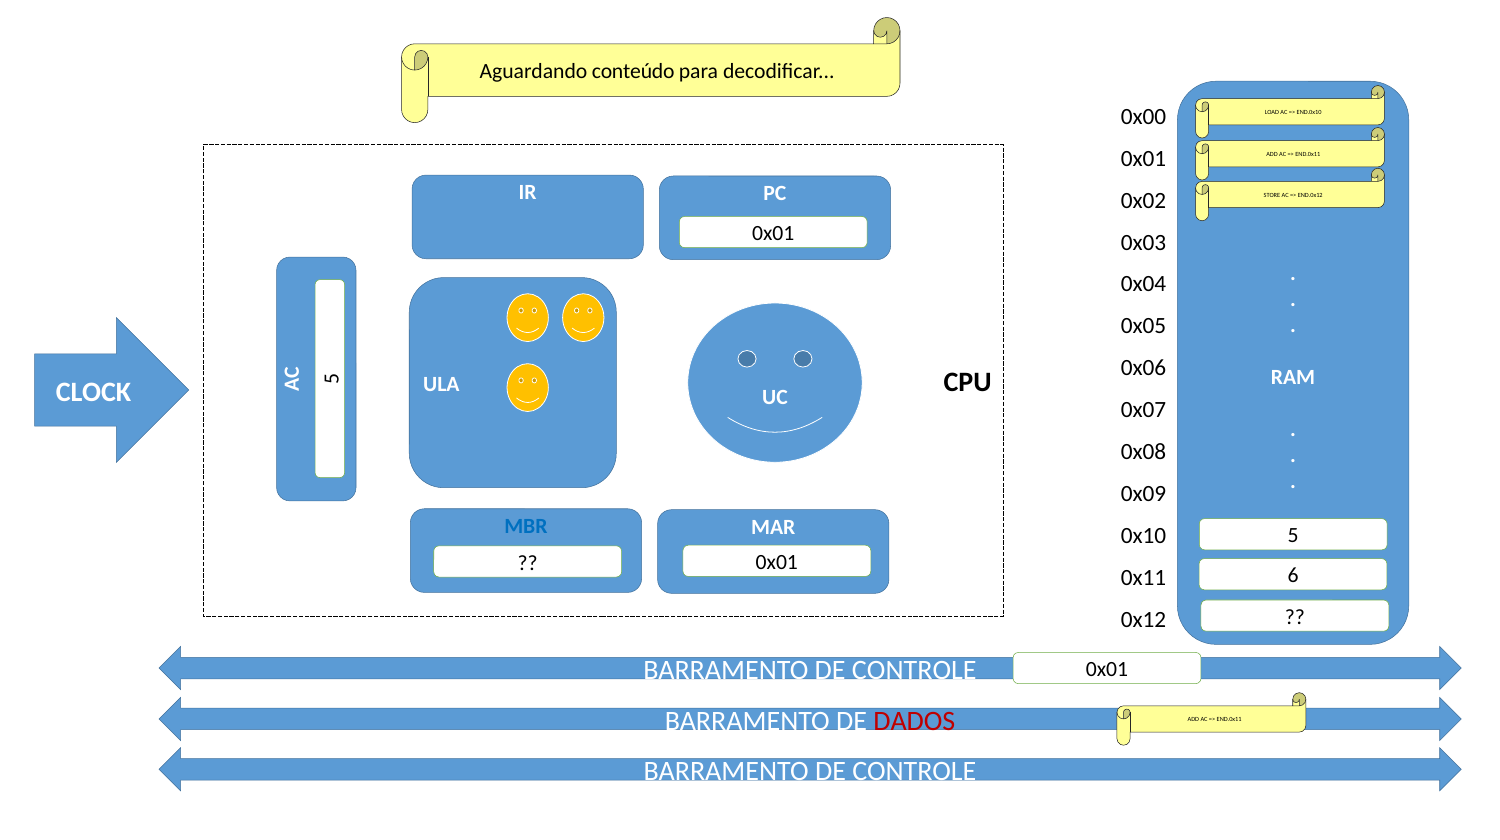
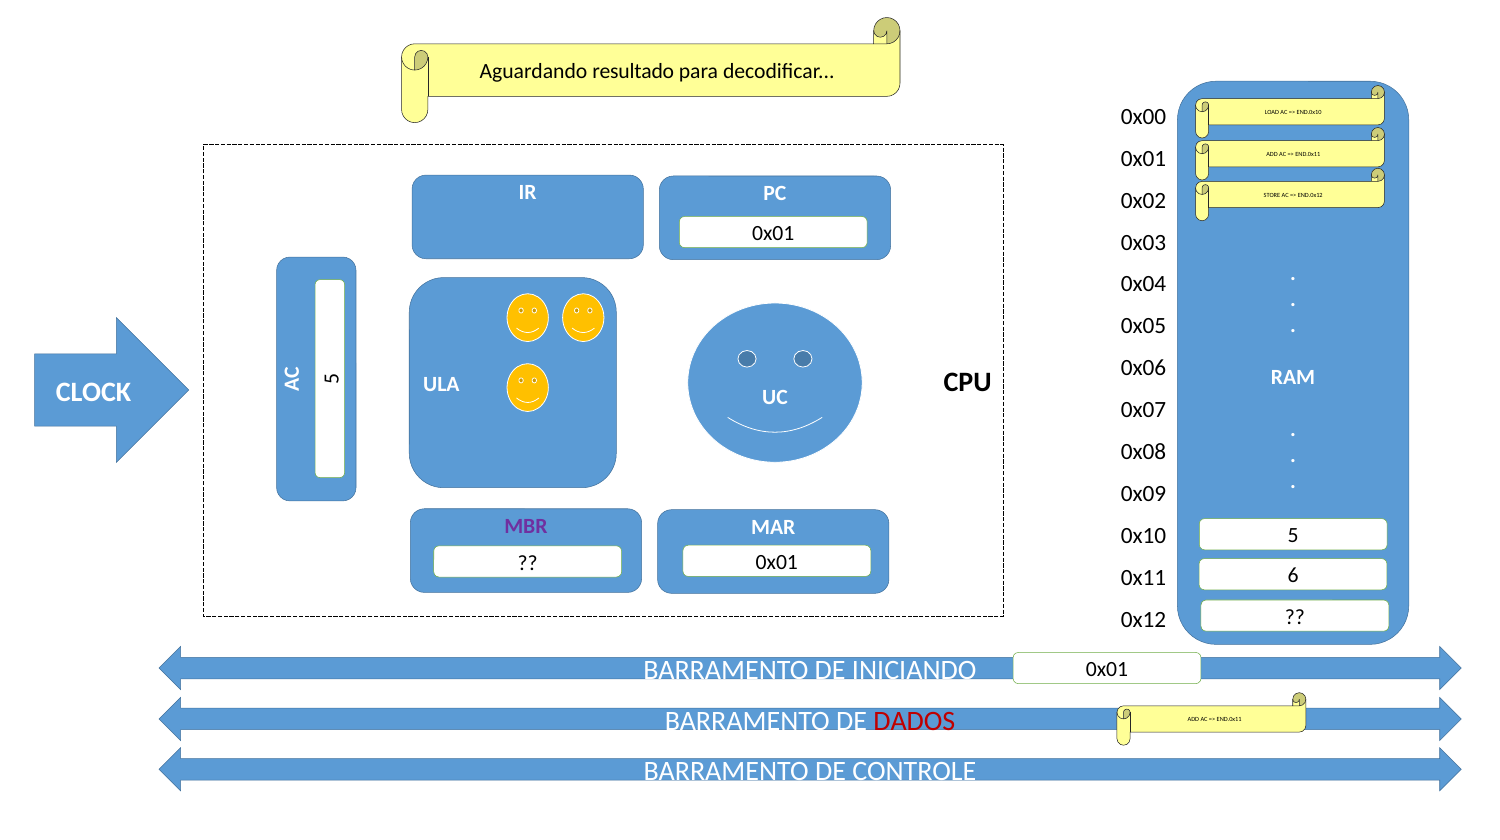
conteúdo: conteúdo -> resultado
MBR colour: blue -> purple
CONTROLE at (914, 670): CONTROLE -> INICIANDO
